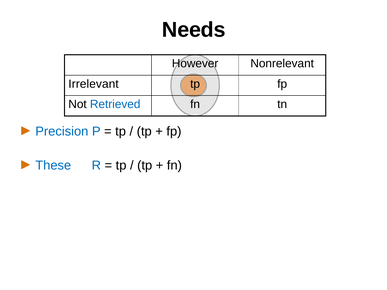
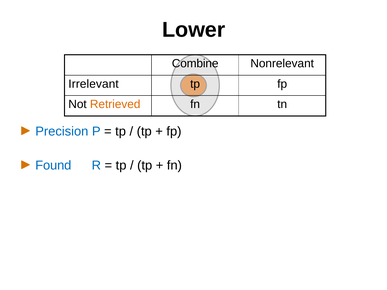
Needs: Needs -> Lower
However: However -> Combine
Retrieved colour: blue -> orange
These: These -> Found
